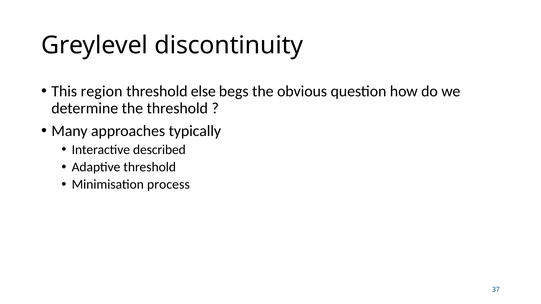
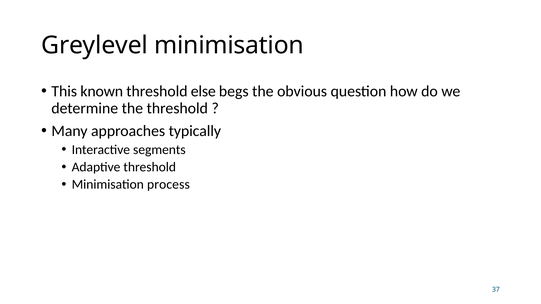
Greylevel discontinuity: discontinuity -> minimisation
region: region -> known
described: described -> segments
